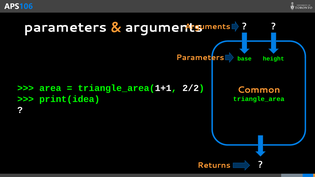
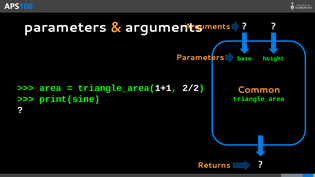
print(idea: print(idea -> print(sine
